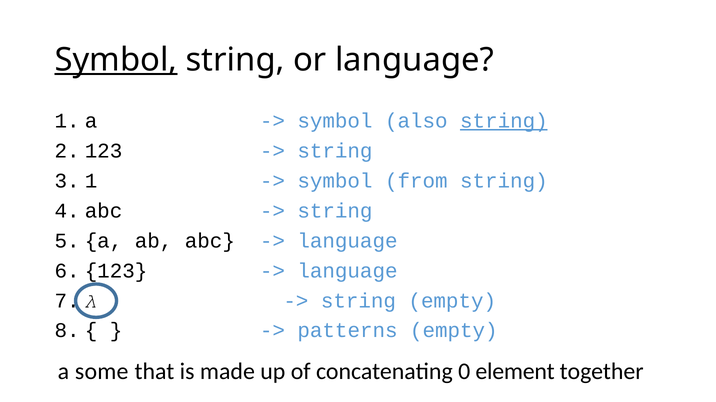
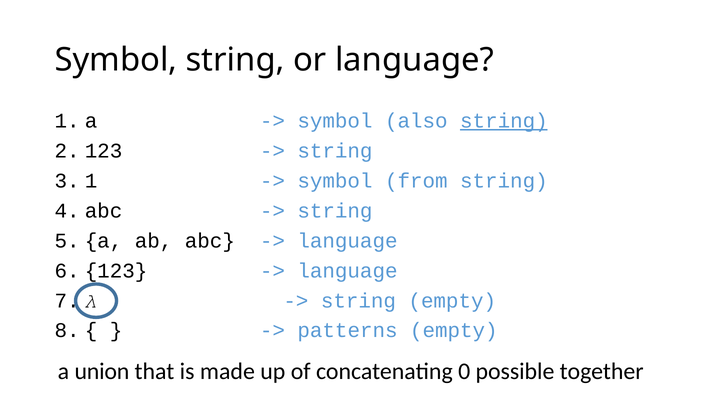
Symbol at (116, 60) underline: present -> none
some: some -> union
element: element -> possible
